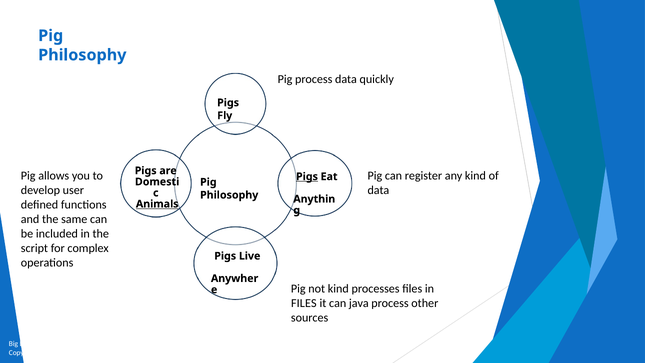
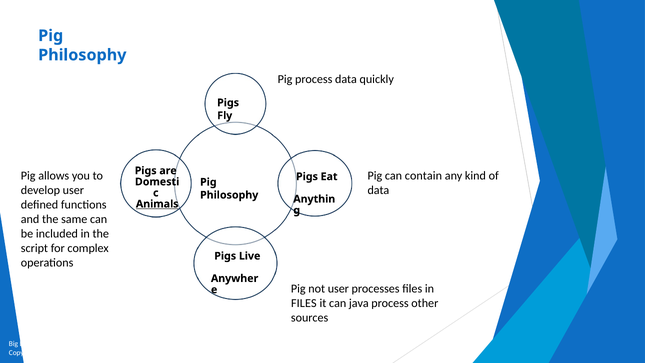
register: register -> contain
Pigs at (307, 176) underline: present -> none
not kind: kind -> user
